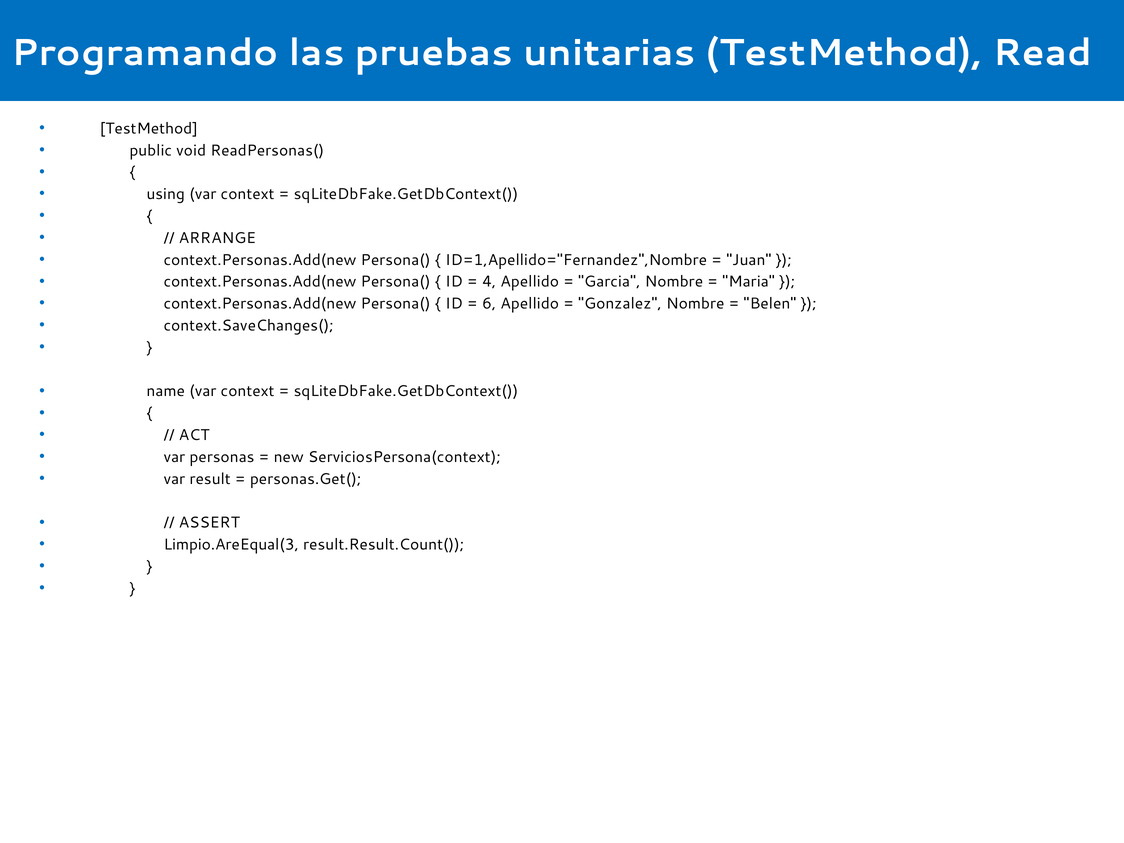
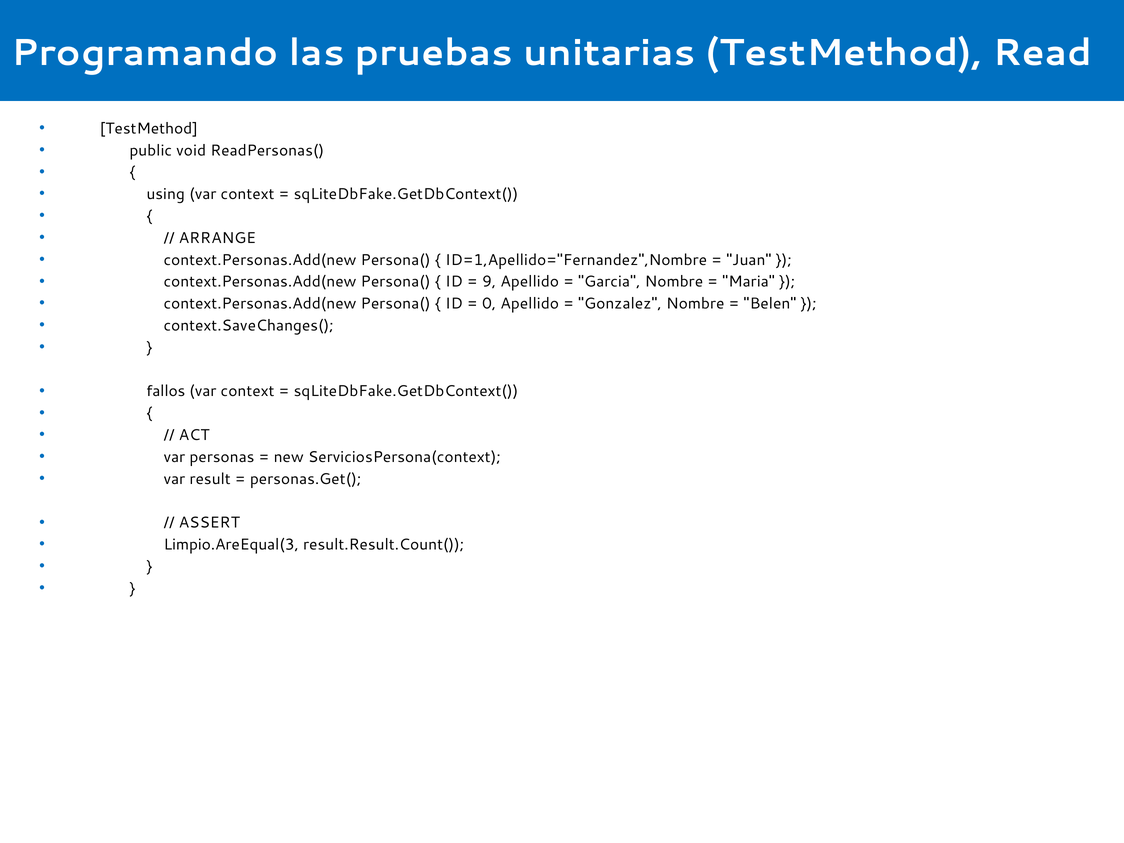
4: 4 -> 9
6: 6 -> 0
name: name -> fallos
